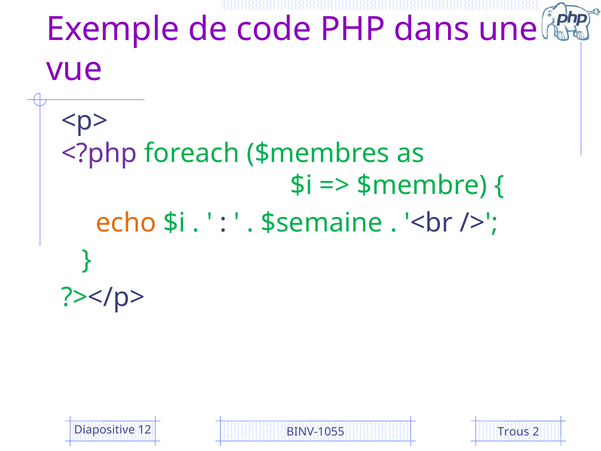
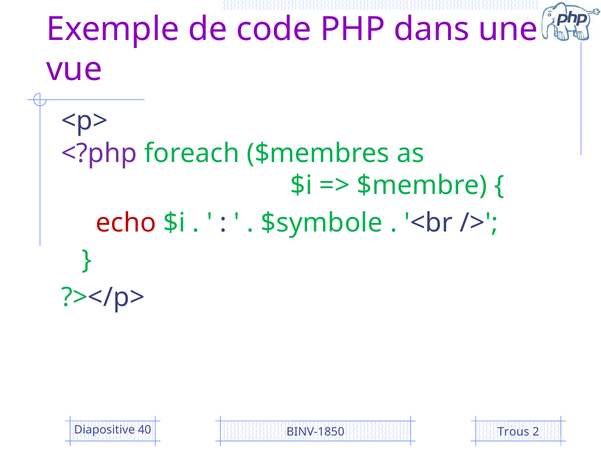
echo colour: orange -> red
$semaine: $semaine -> $symbole
12: 12 -> 40
BINV-1055: BINV-1055 -> BINV-1850
